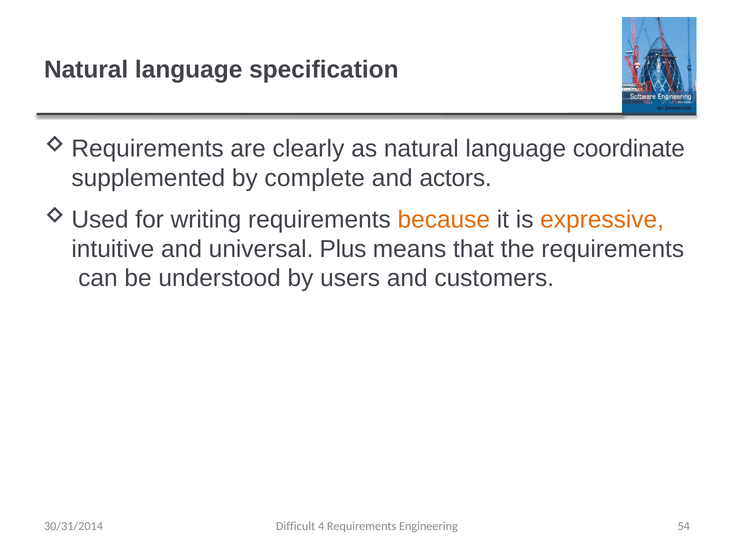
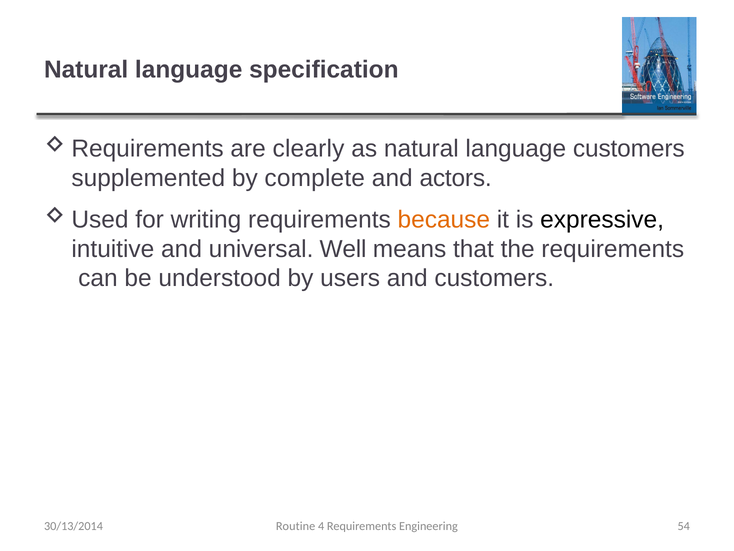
language coordinate: coordinate -> customers
expressive colour: orange -> black
Plus: Plus -> Well
30/31/2014: 30/31/2014 -> 30/13/2014
Difficult: Difficult -> Routine
